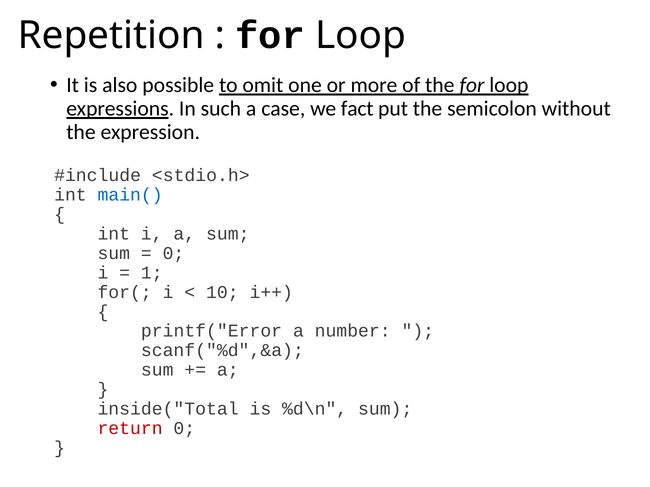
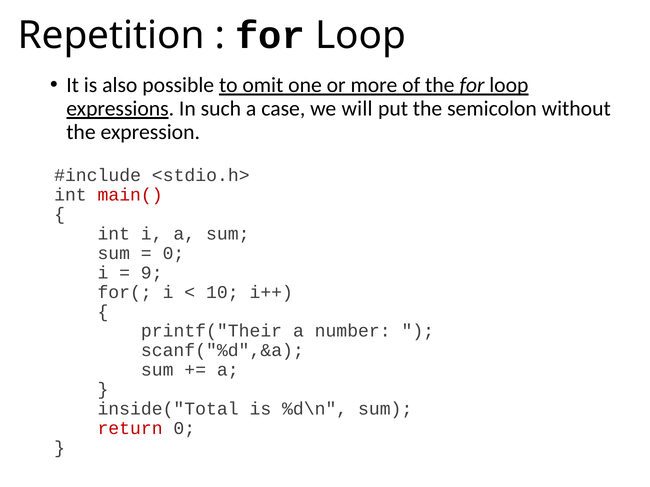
fact: fact -> will
main( colour: blue -> red
1: 1 -> 9
printf("Error: printf("Error -> printf("Their
